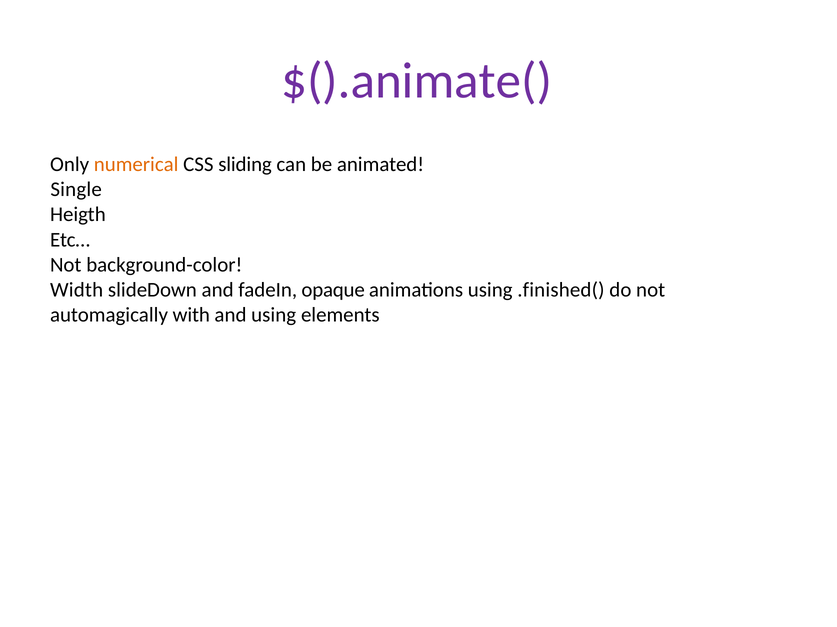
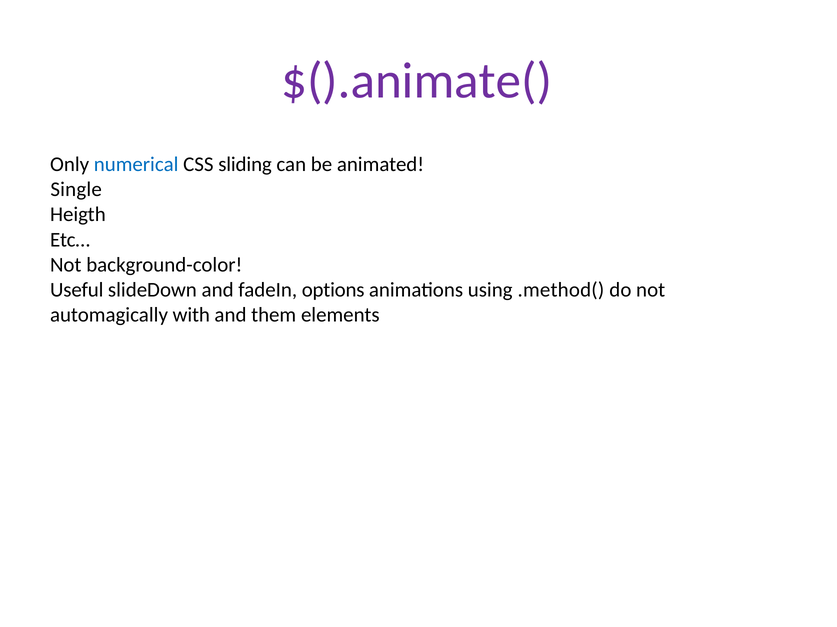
numerical colour: orange -> blue
Width: Width -> Useful
opaque: opaque -> options
.finished(: .finished( -> .method(
and using: using -> them
